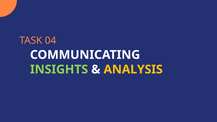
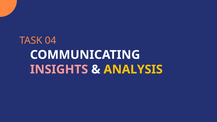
INSIGHTS colour: light green -> pink
